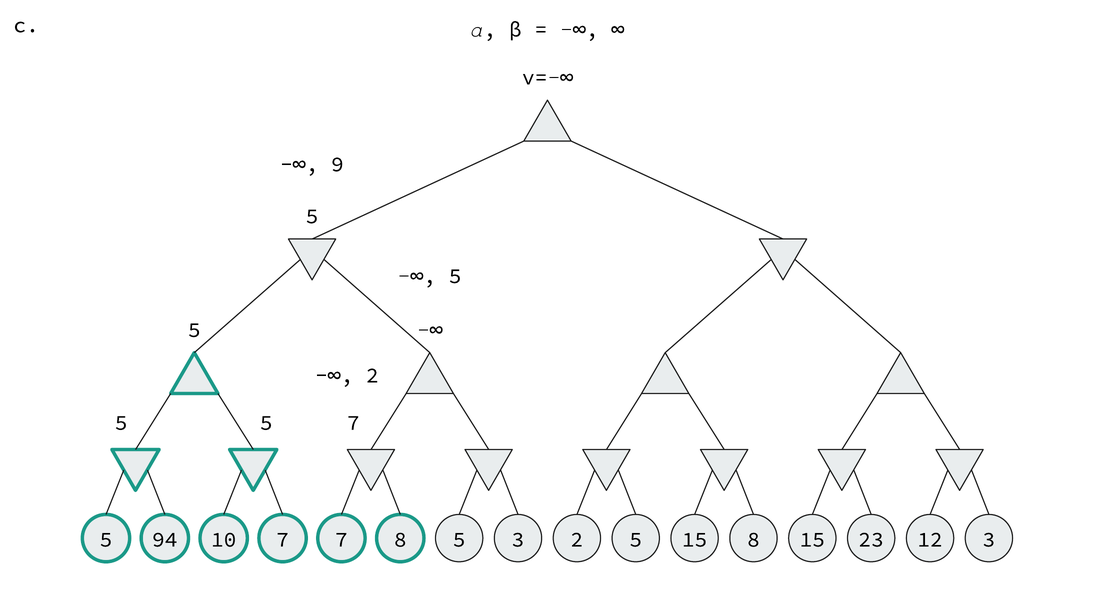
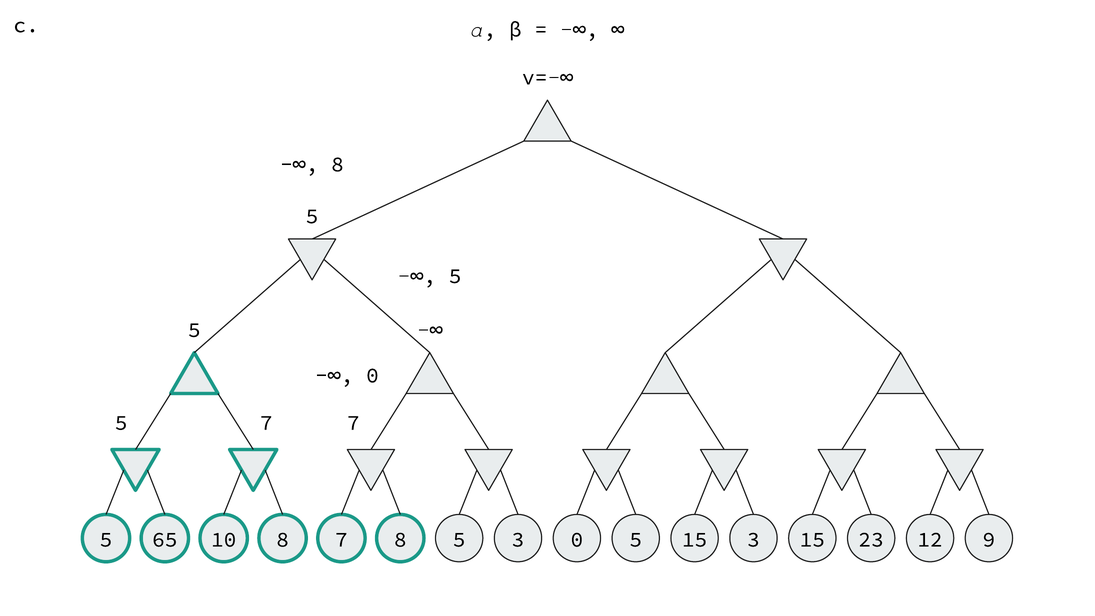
9 at (337, 164): 9 -> 8
2 at (372, 375): 2 -> 0
5 5: 5 -> 7
94: 94 -> 65
10 7: 7 -> 8
3 2: 2 -> 0
15 8: 8 -> 3
12 3: 3 -> 9
